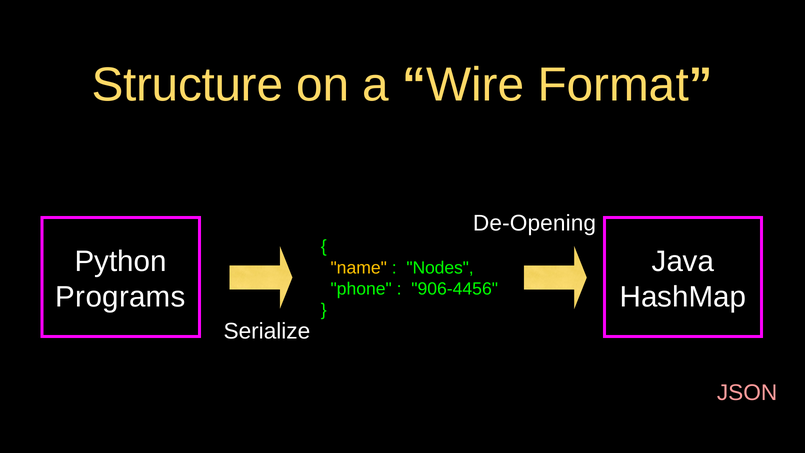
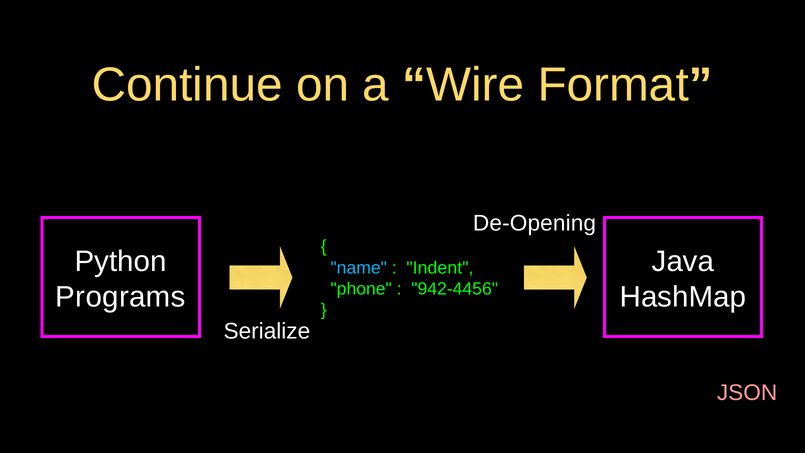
Structure: Structure -> Continue
name colour: yellow -> light blue
Nodes: Nodes -> Indent
906-4456: 906-4456 -> 942-4456
